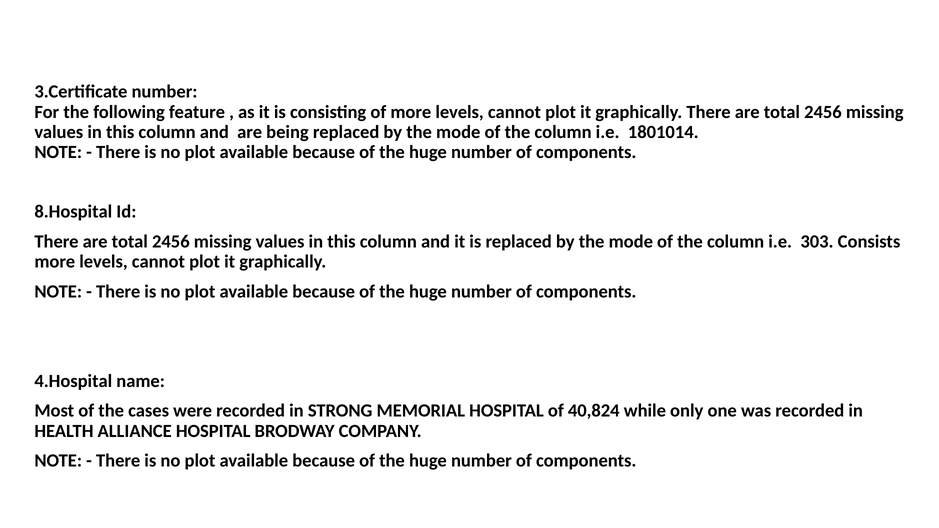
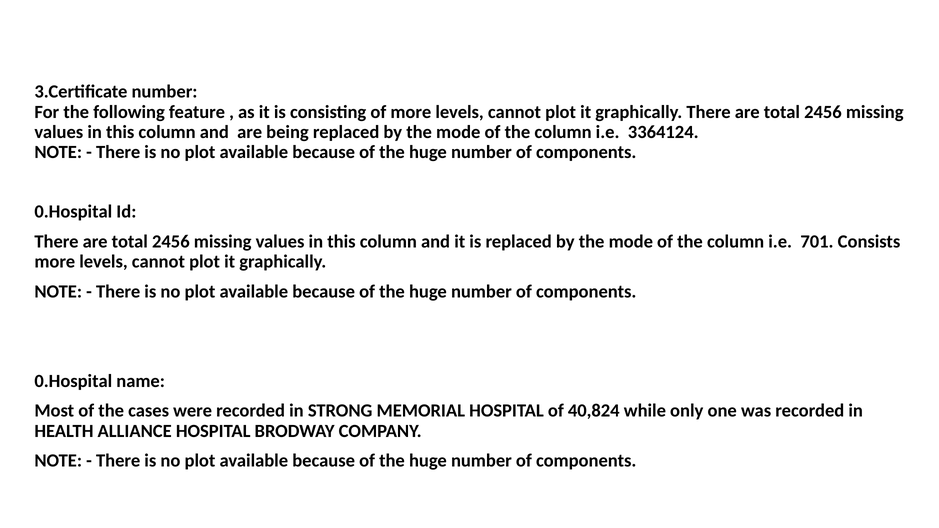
1801014: 1801014 -> 3364124
8.Hospital at (73, 212): 8.Hospital -> 0.Hospital
303: 303 -> 701
4.Hospital at (73, 381): 4.Hospital -> 0.Hospital
